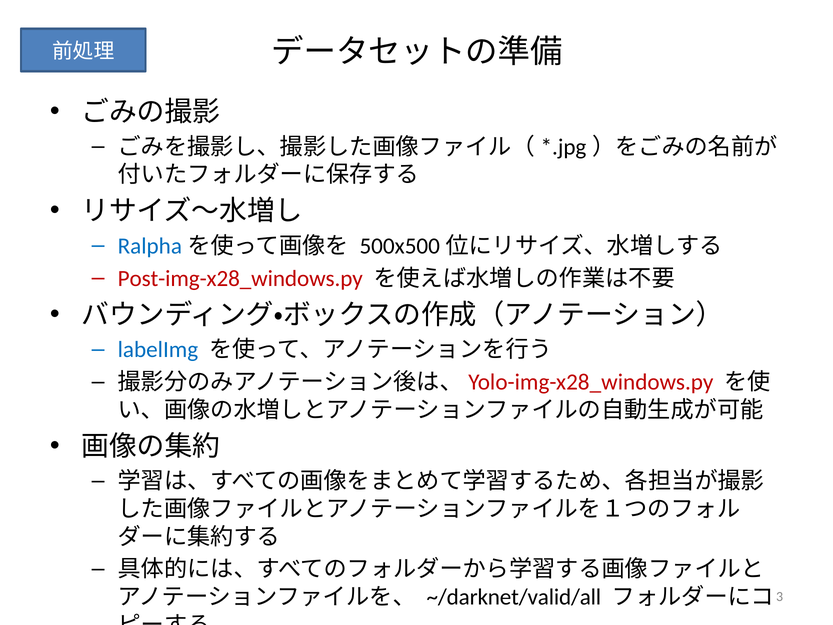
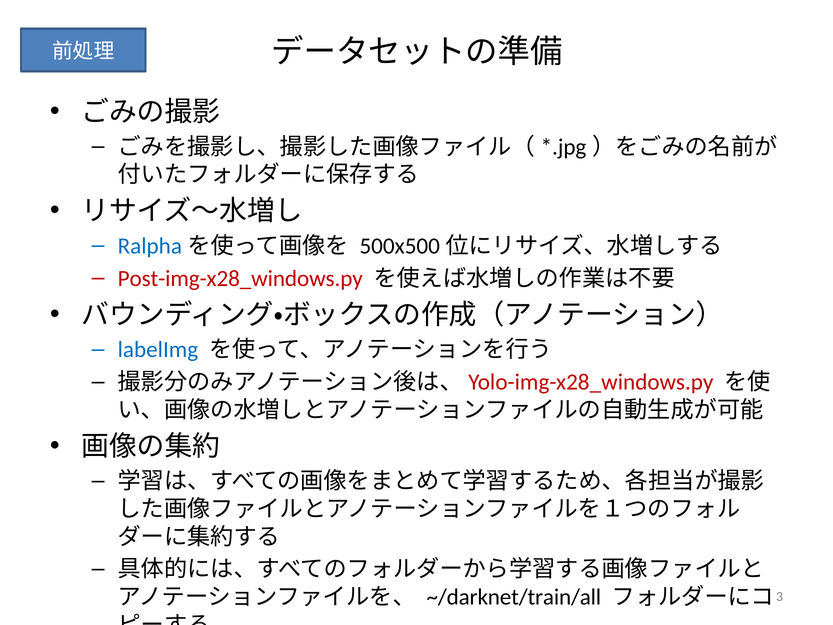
~/darknet/valid/all: ~/darknet/valid/all -> ~/darknet/train/all
